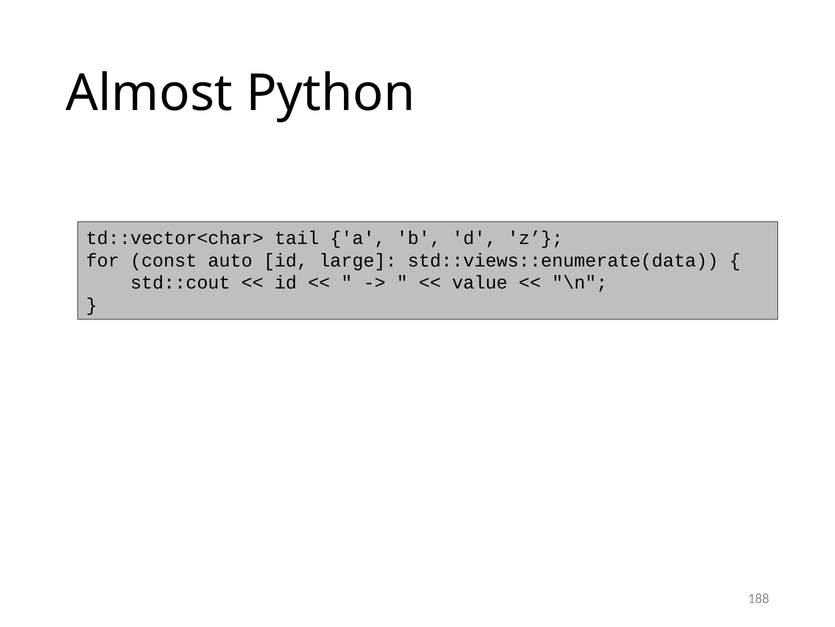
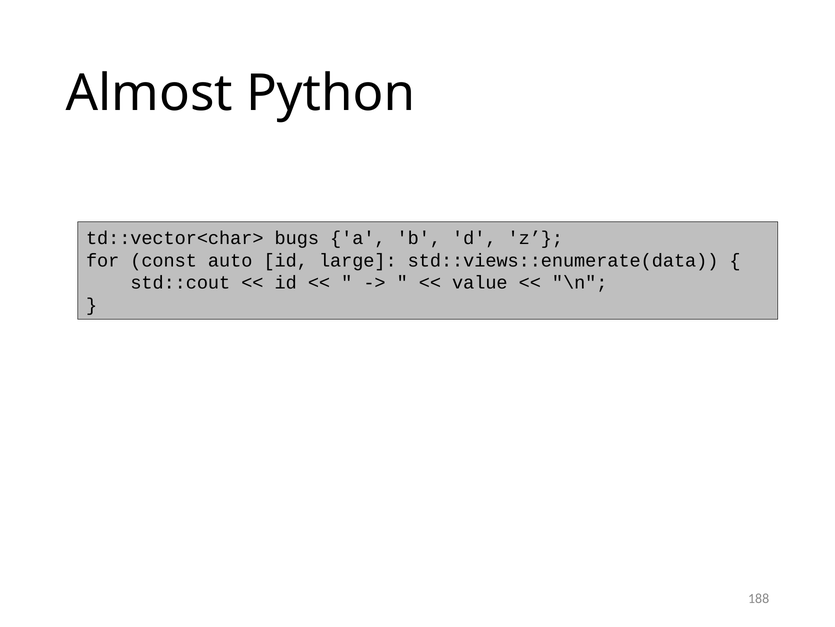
tail: tail -> bugs
